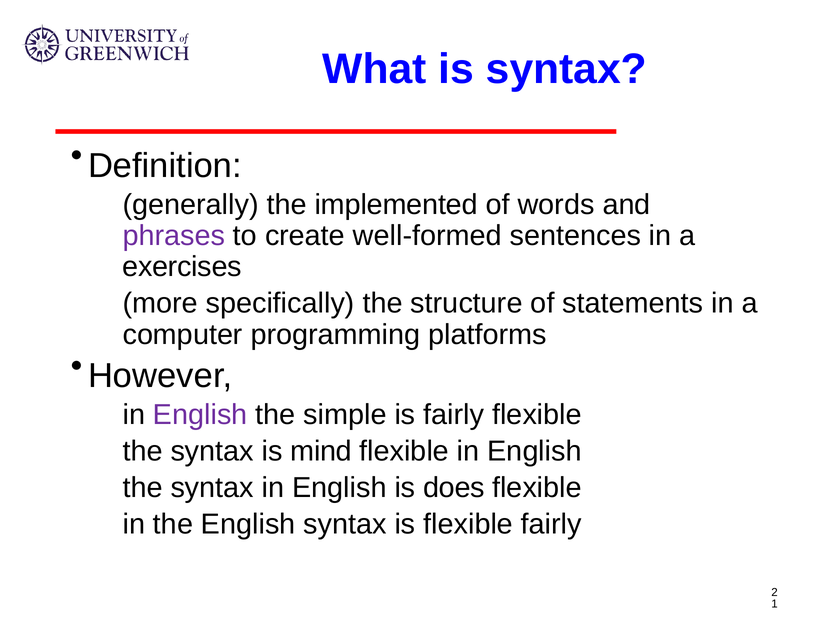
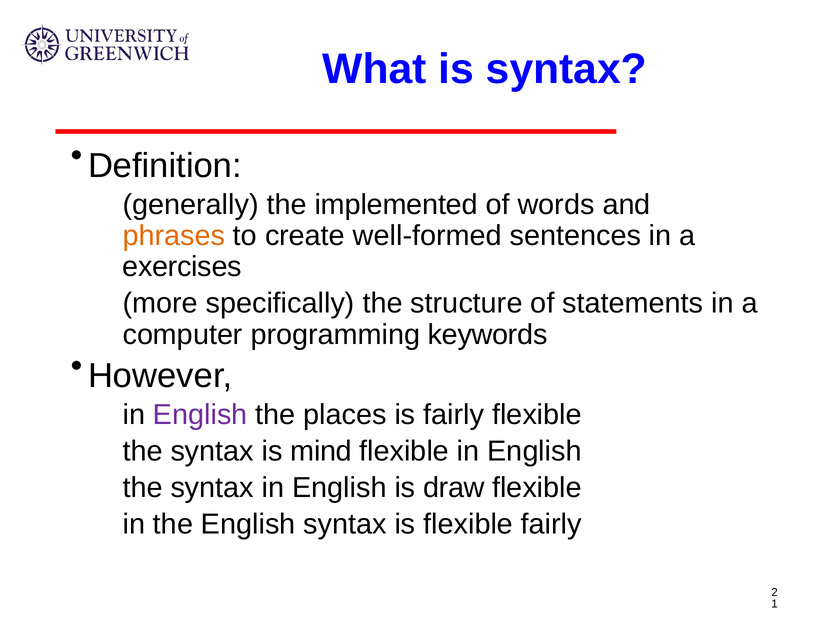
phrases colour: purple -> orange
platforms: platforms -> keywords
simple: simple -> places
does: does -> draw
